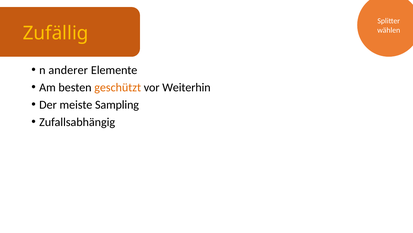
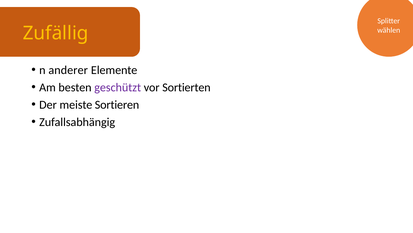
geschützt colour: orange -> purple
Weiterhin: Weiterhin -> Sortierten
Sampling: Sampling -> Sortieren
